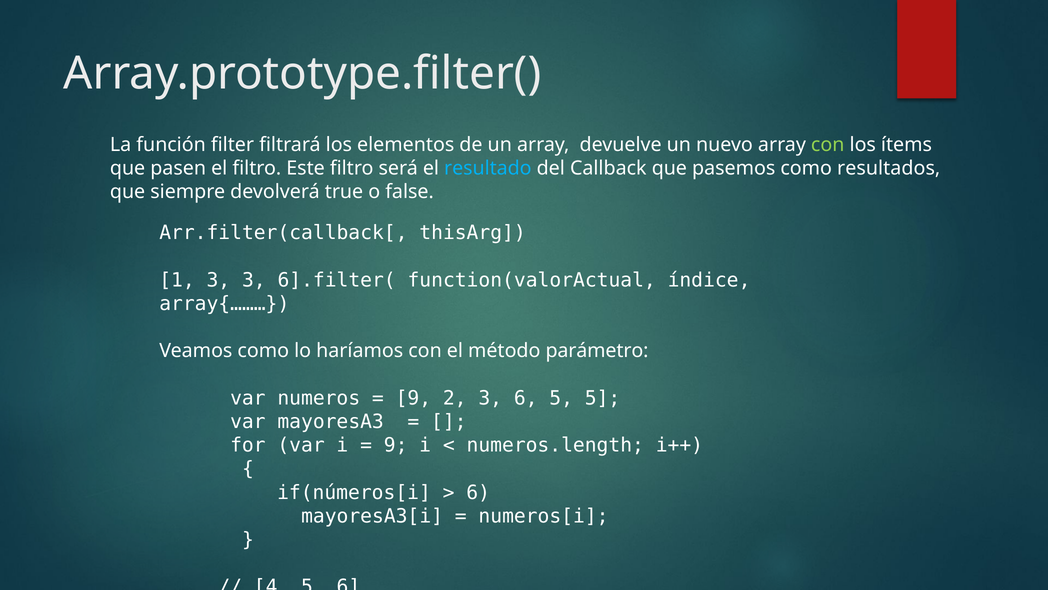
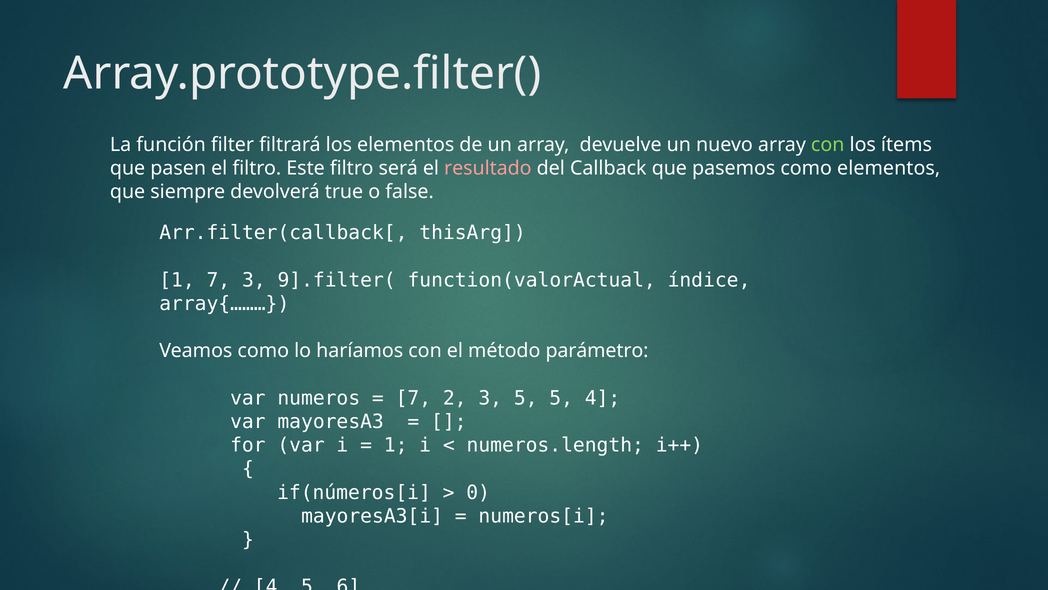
resultado colour: light blue -> pink
como resultados: resultados -> elementos
1 3: 3 -> 7
6].filter(: 6].filter( -> 9].filter(
9 at (413, 398): 9 -> 7
3 6: 6 -> 5
5 5: 5 -> 4
9 at (396, 445): 9 -> 1
6 at (478, 492): 6 -> 0
